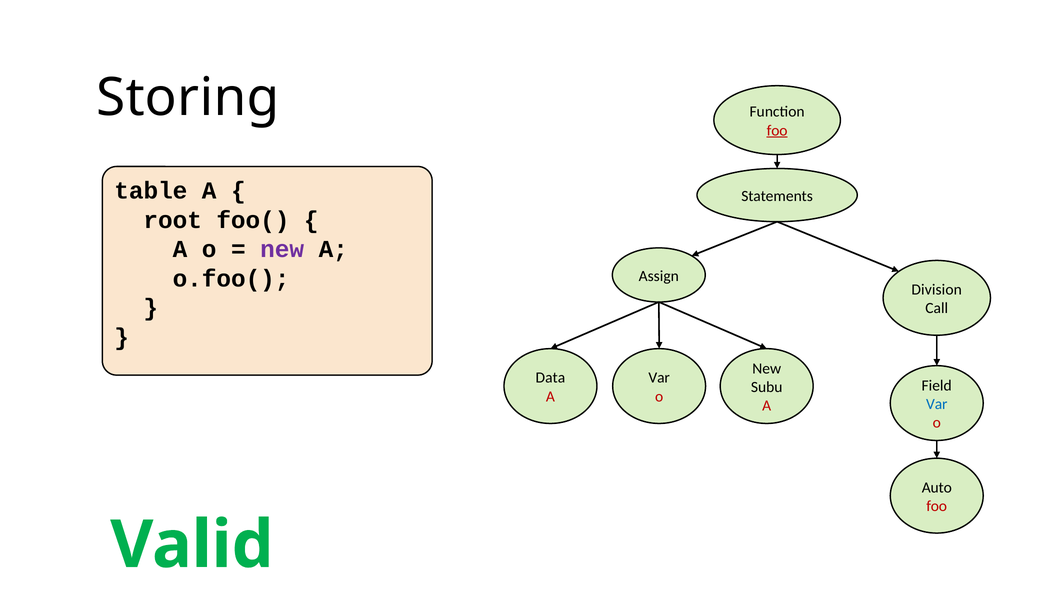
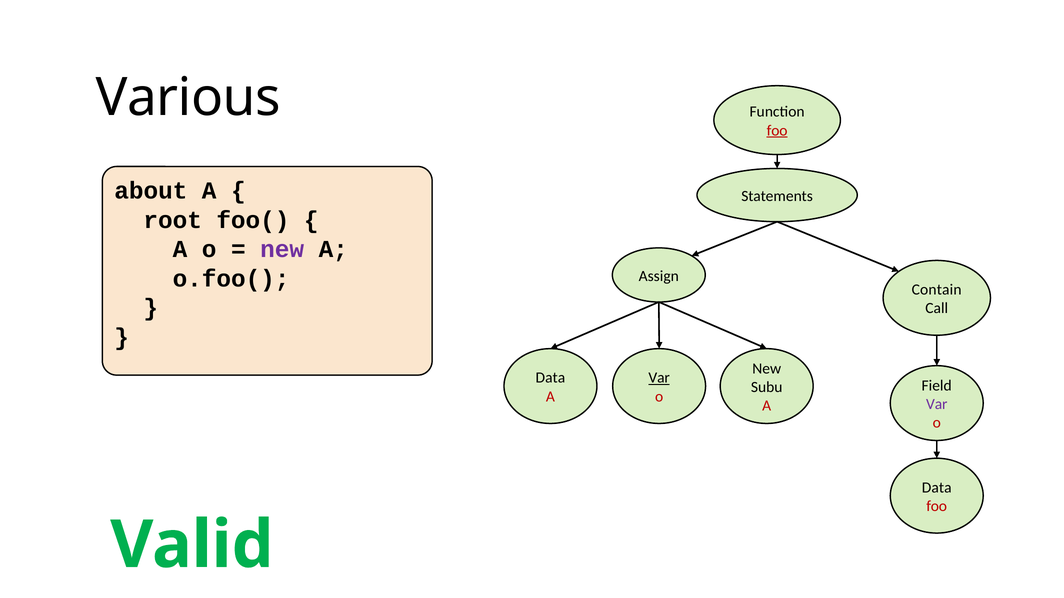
Storing: Storing -> Various
table: table -> about
Division: Division -> Contain
Var at (659, 378) underline: none -> present
Var at (937, 404) colour: blue -> purple
Auto at (937, 488): Auto -> Data
